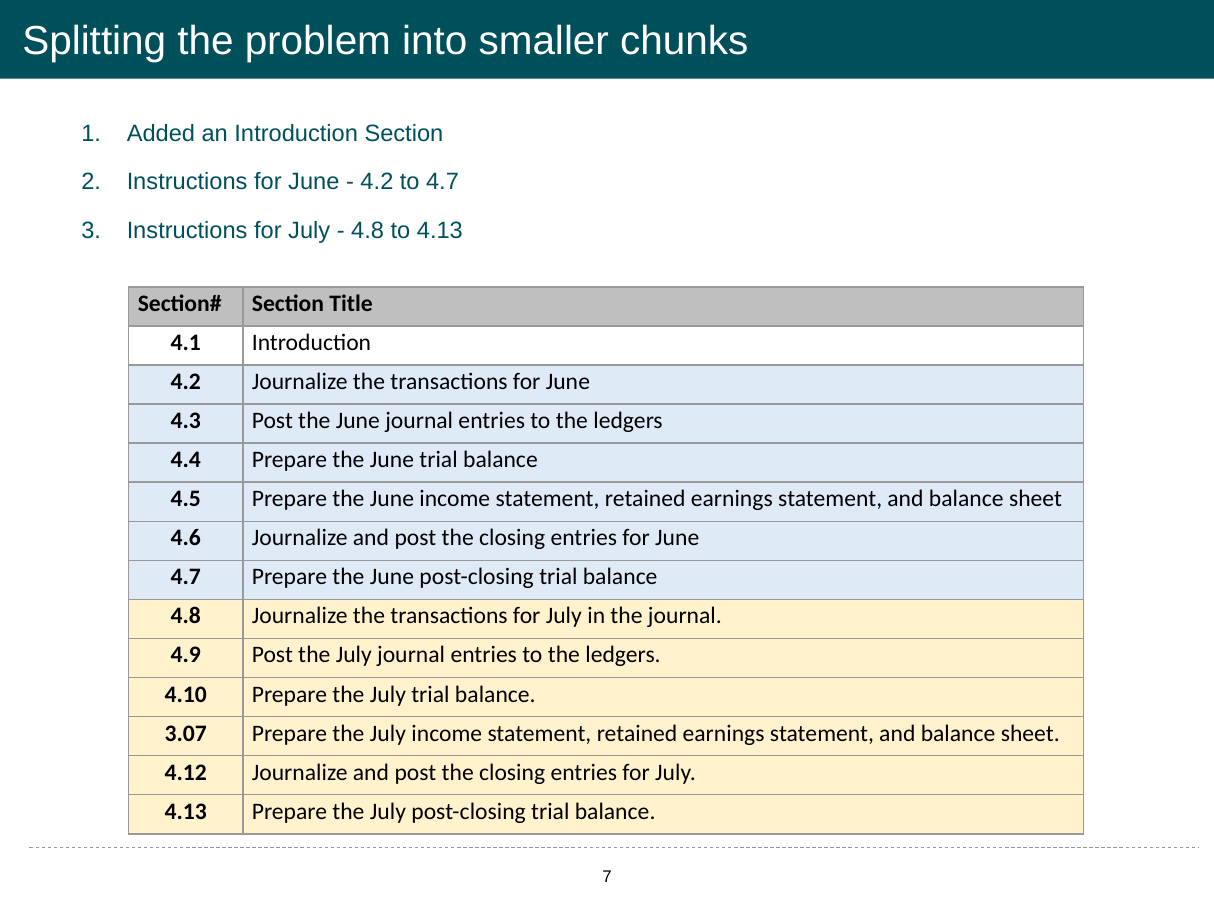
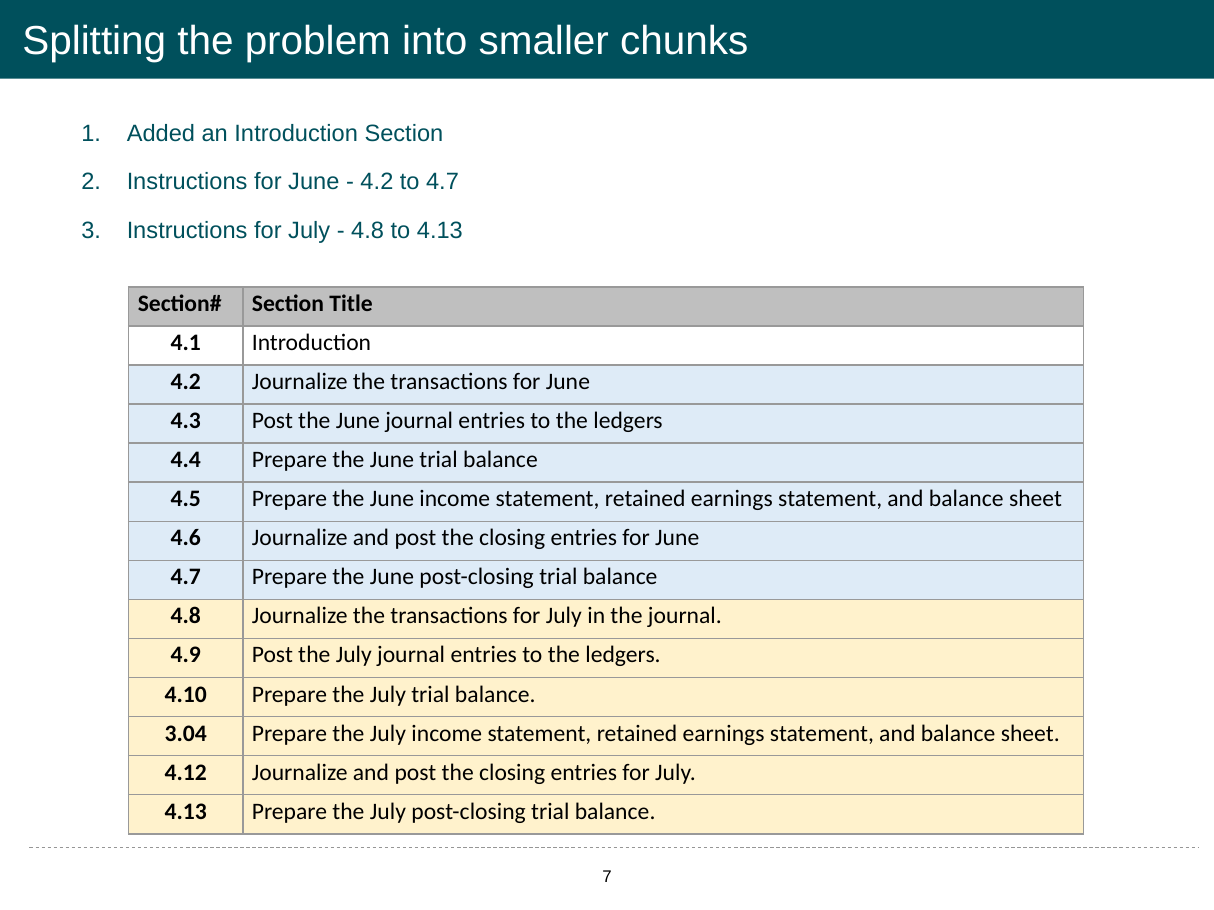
3.07: 3.07 -> 3.04
